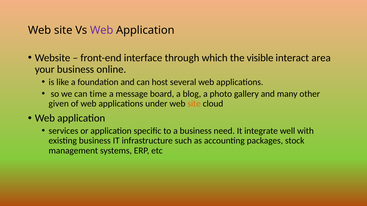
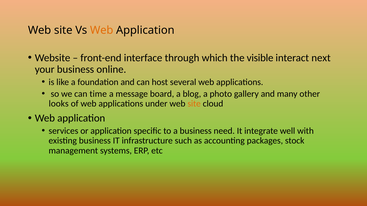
Web at (102, 30) colour: purple -> orange
area: area -> next
given: given -> looks
